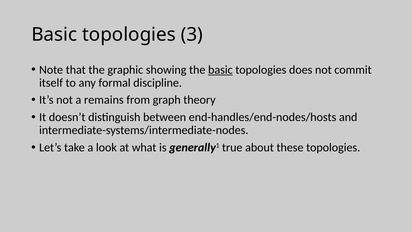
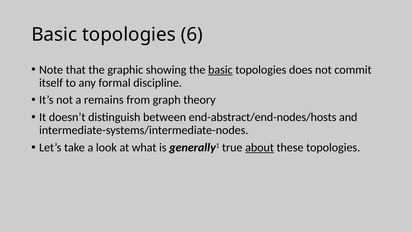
3: 3 -> 6
end-handles/end-nodes/hosts: end-handles/end-nodes/hosts -> end-abstract/end-nodes/hosts
about underline: none -> present
